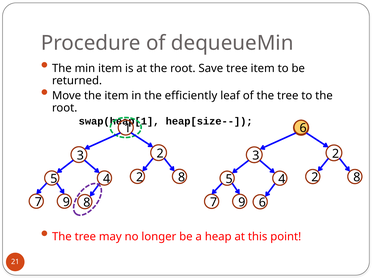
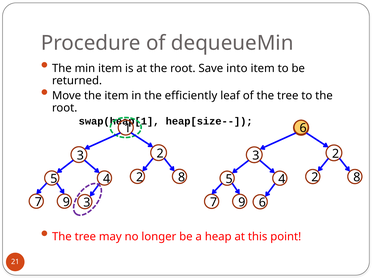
Save tree: tree -> into
9 8: 8 -> 3
